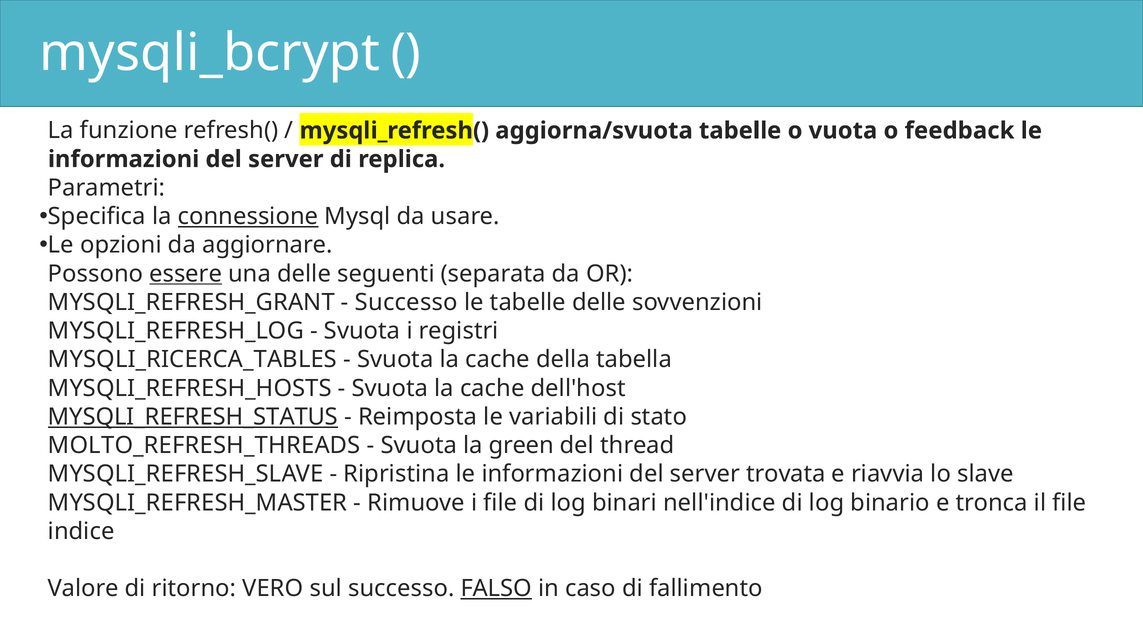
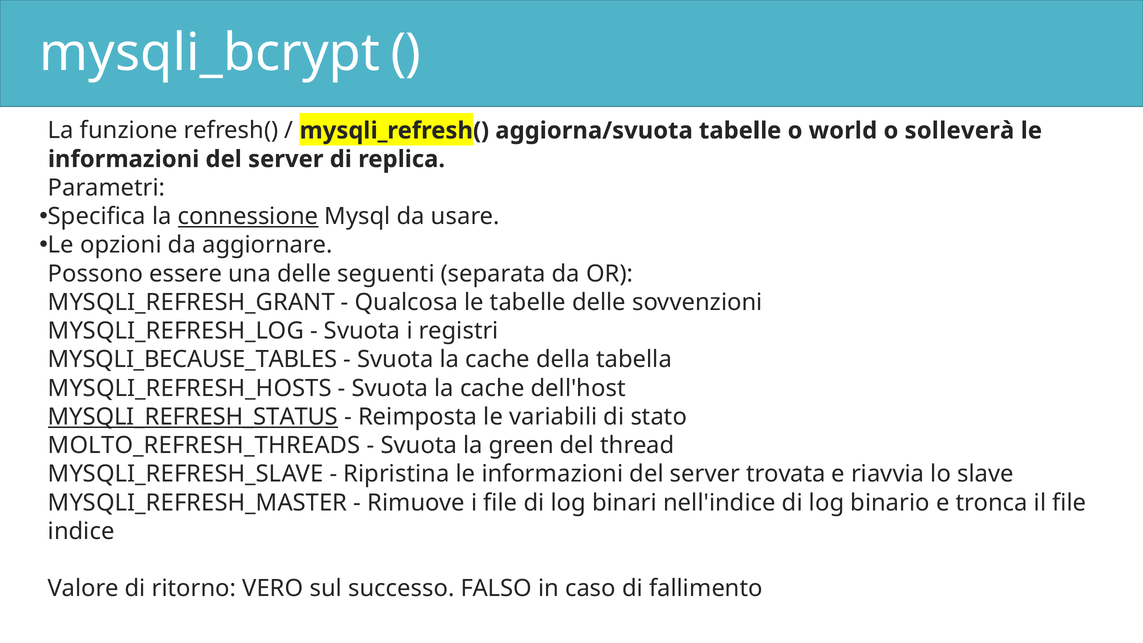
vuota: vuota -> world
feedback: feedback -> solleverà
essere underline: present -> none
Successo at (406, 302): Successo -> Qualcosa
MYSQLI_RICERCA_TABLES: MYSQLI_RICERCA_TABLES -> MYSQLI_BECAUSE_TABLES
FALSO underline: present -> none
